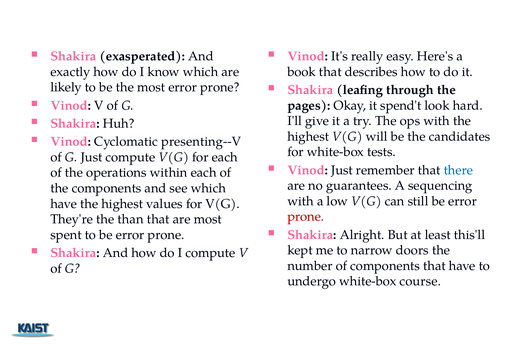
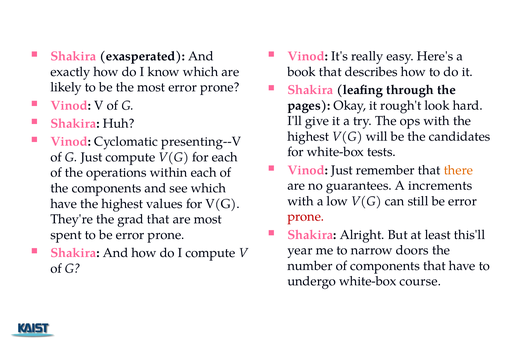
spend't: spend't -> rough't
there colour: blue -> orange
sequencing: sequencing -> increments
than: than -> grad
kept: kept -> year
